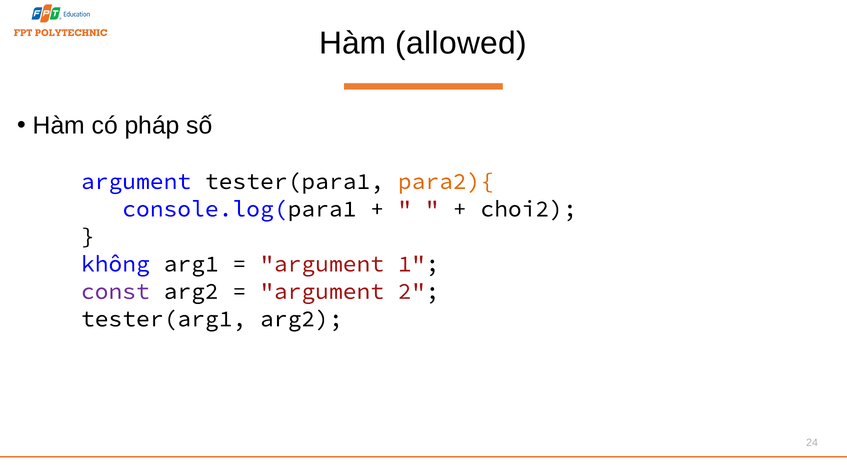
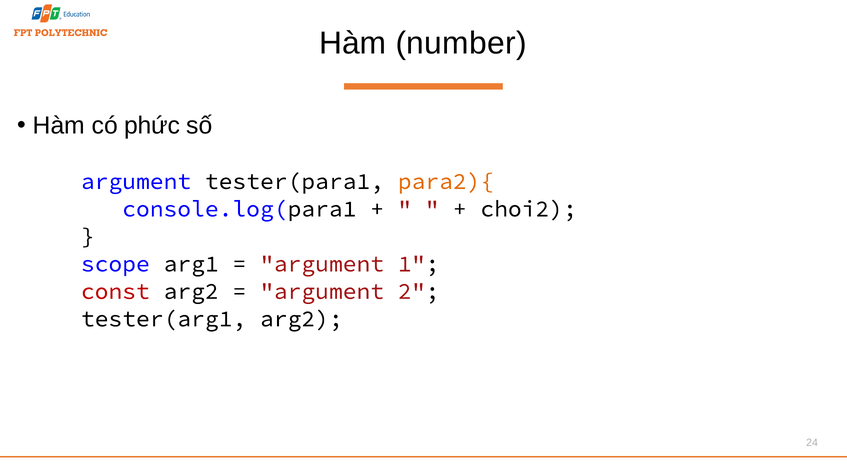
allowed: allowed -> number
pháp: pháp -> phức
không: không -> scope
const colour: purple -> red
